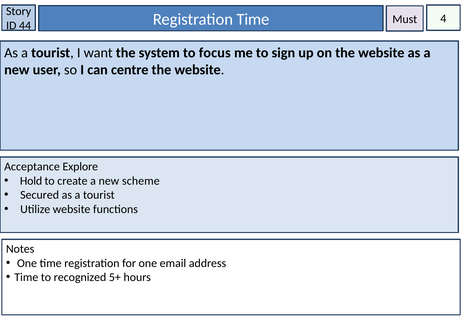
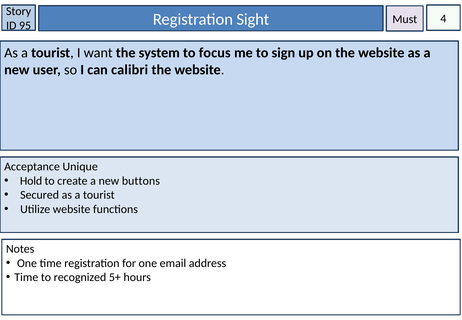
44: 44 -> 95
Registration Time: Time -> Sight
centre: centre -> calibri
Explore: Explore -> Unique
scheme: scheme -> buttons
